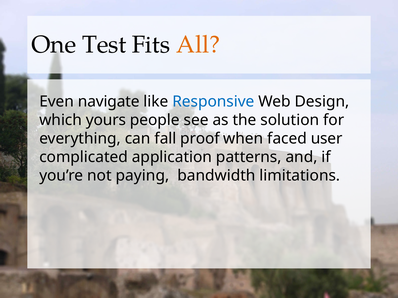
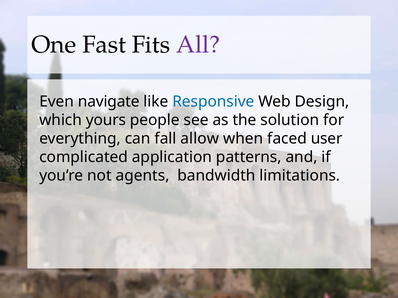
Test: Test -> Fast
All colour: orange -> purple
proof: proof -> allow
paying: paying -> agents
